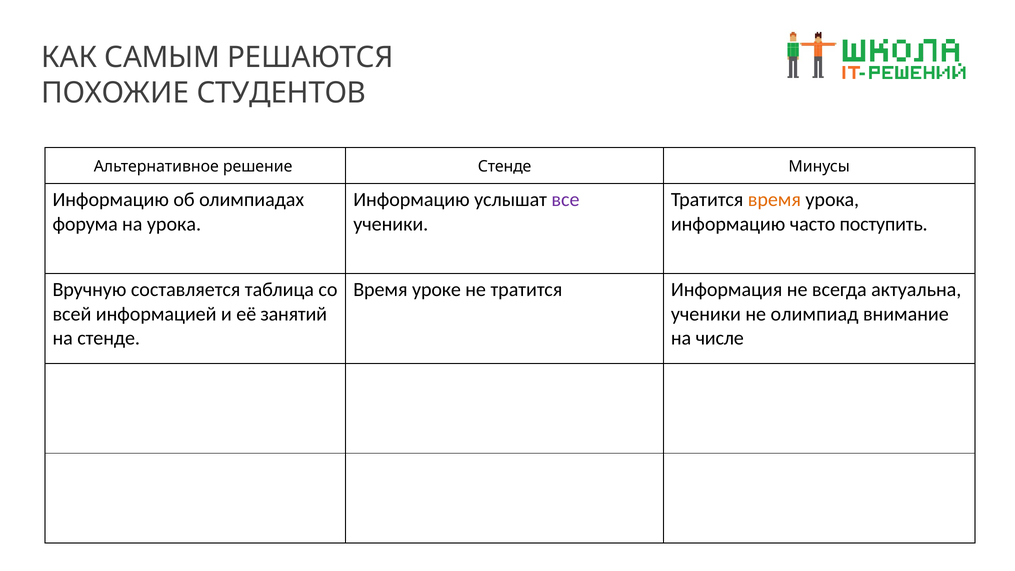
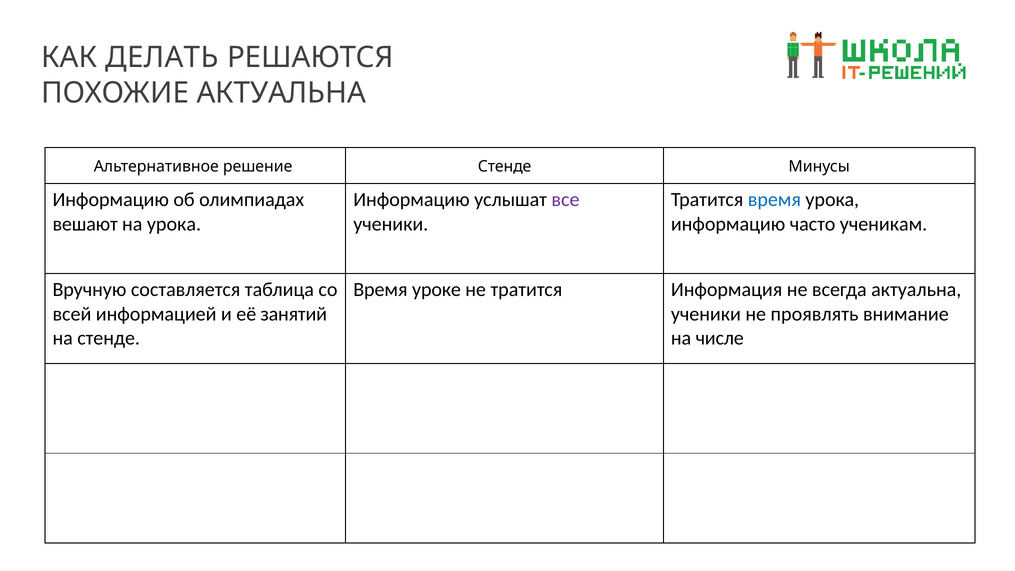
САМЫМ: САМЫМ -> ДЕЛАТЬ
ПОХОЖИЕ СТУДЕНТОВ: СТУДЕНТОВ -> АКТУАЛЬНА
время at (774, 200) colour: orange -> blue
форума: форума -> вешают
поступить: поступить -> ученикам
олимпиад: олимпиад -> проявлять
